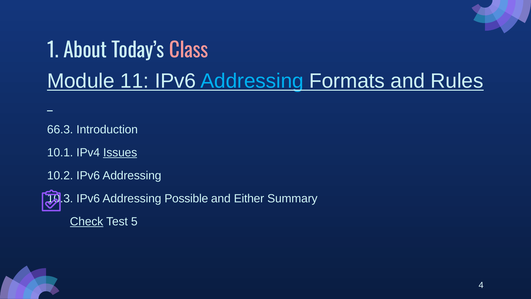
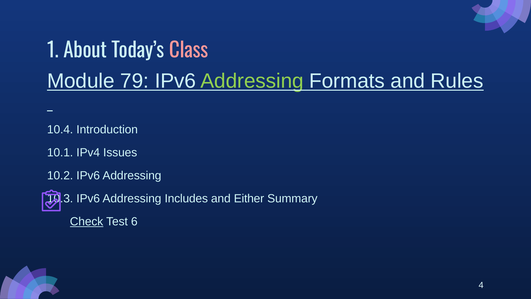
11: 11 -> 79
Addressing at (252, 81) colour: light blue -> light green
66.3: 66.3 -> 10.4
Issues underline: present -> none
Possible: Possible -> Includes
5: 5 -> 6
